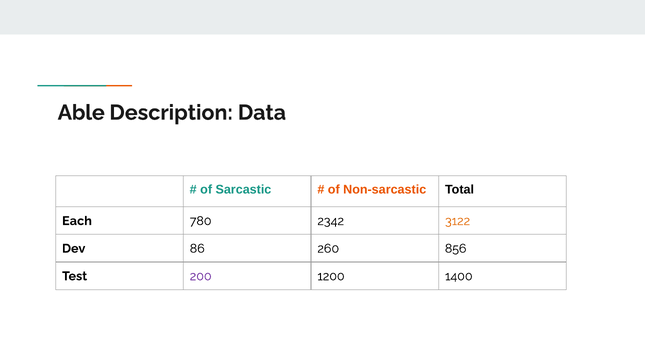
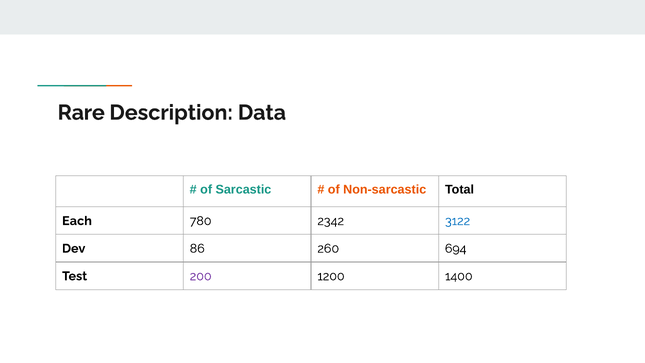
Able: Able -> Rare
3122 colour: orange -> blue
856: 856 -> 694
